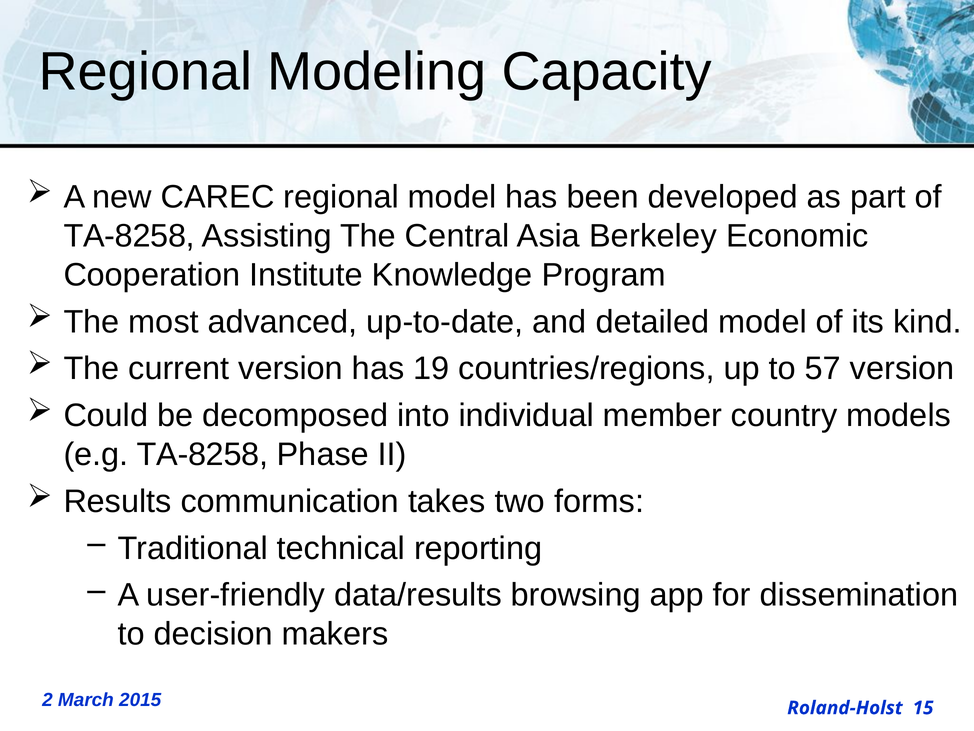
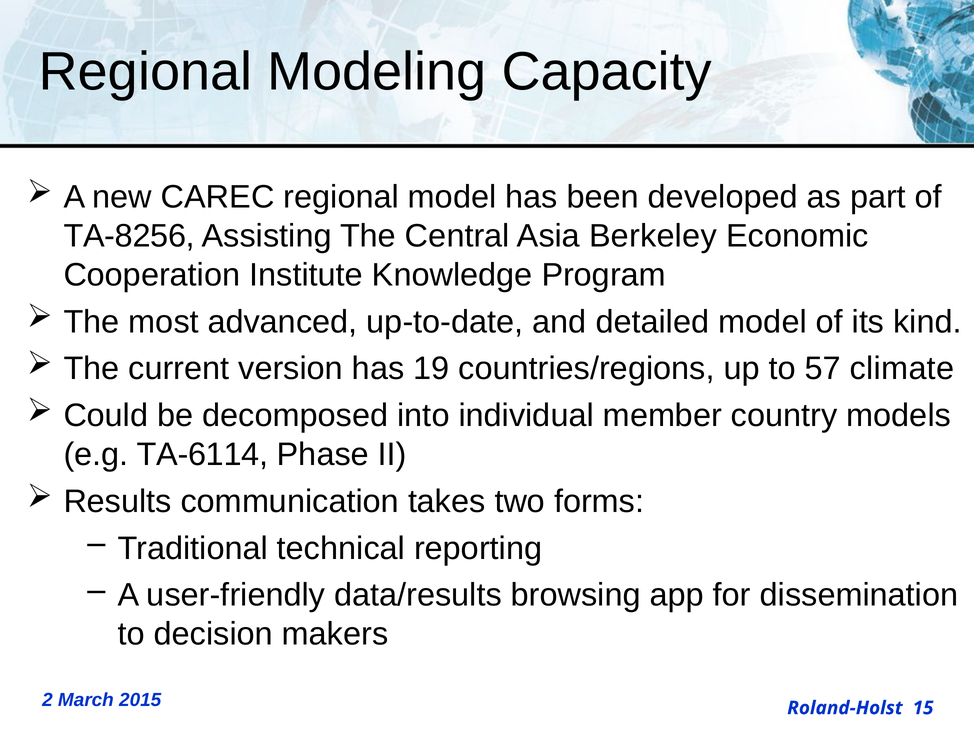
TA-8258 at (129, 236): TA-8258 -> TA-8256
57 version: version -> climate
e.g TA-8258: TA-8258 -> TA-6114
